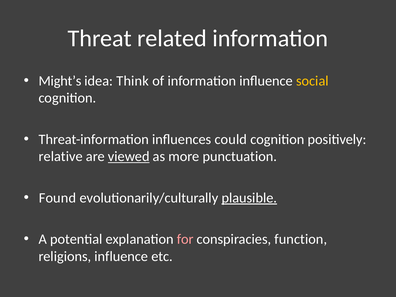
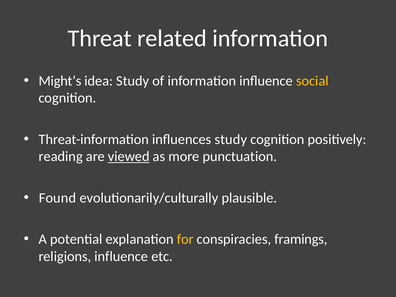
idea Think: Think -> Study
influences could: could -> study
relative: relative -> reading
plausible underline: present -> none
for colour: pink -> yellow
function: function -> framings
